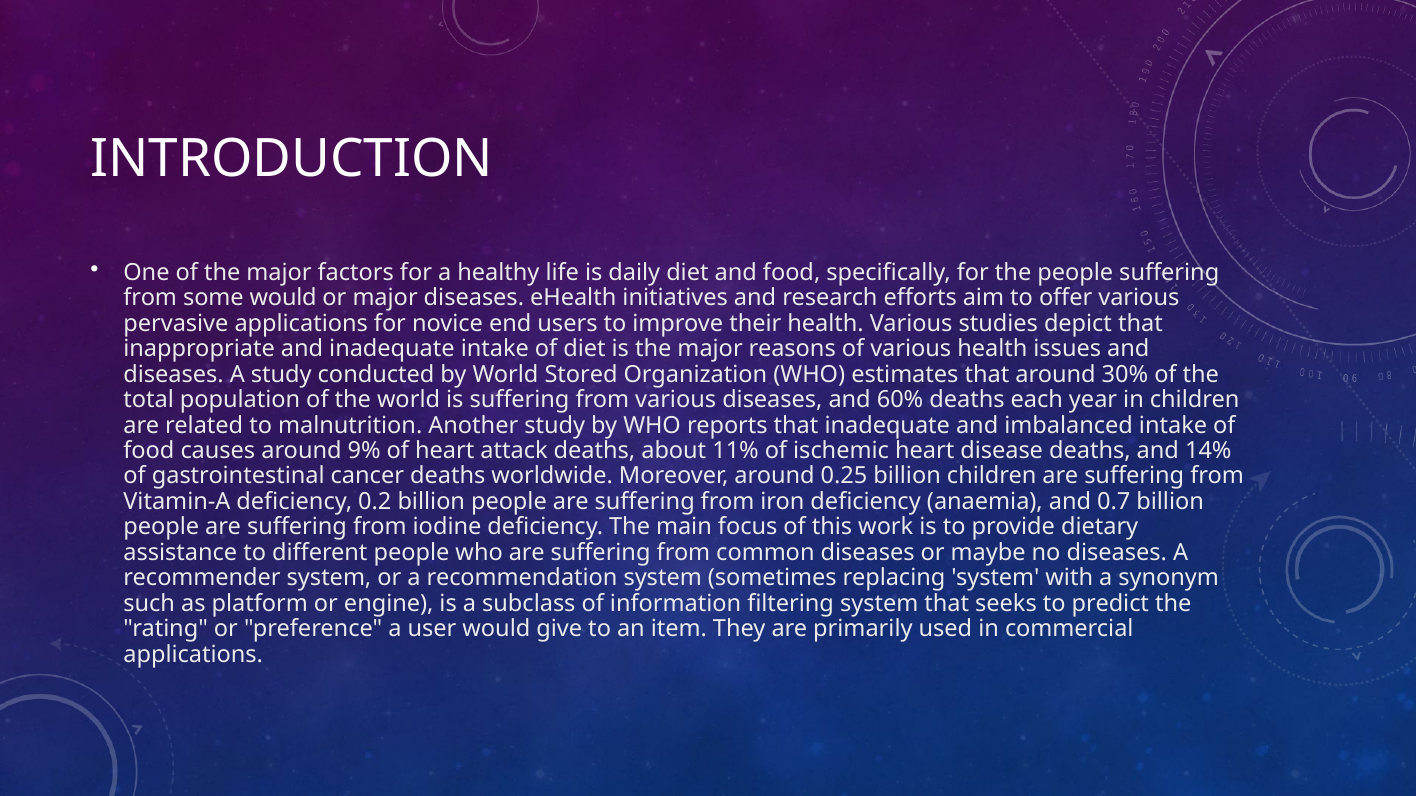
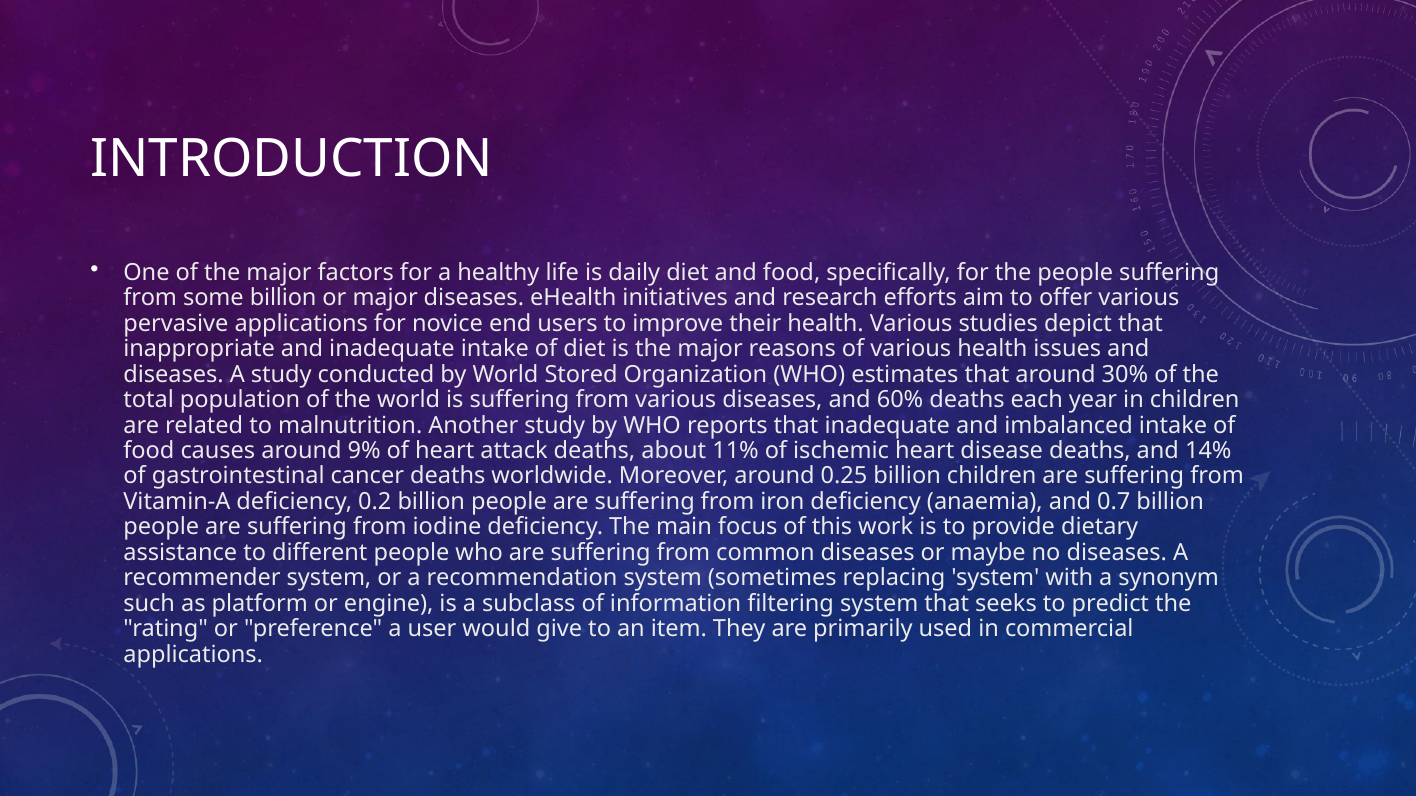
some would: would -> billion
